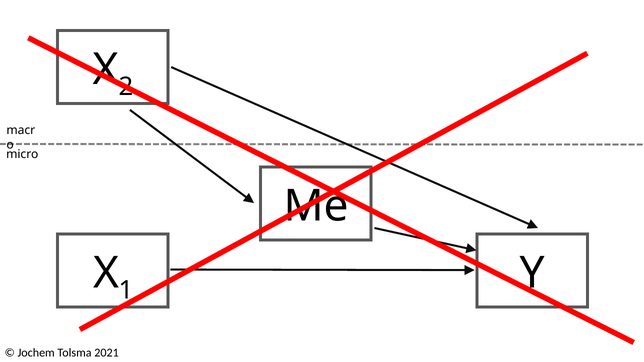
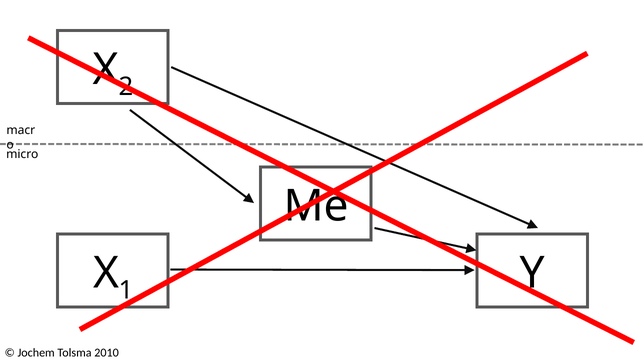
2021: 2021 -> 2010
